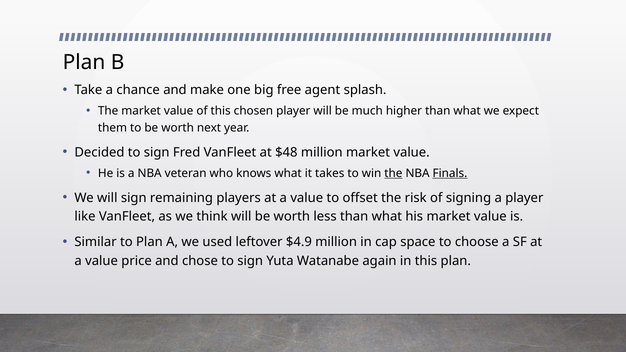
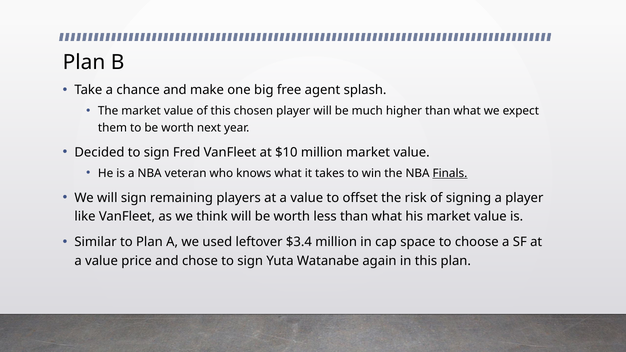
$48: $48 -> $10
the at (393, 173) underline: present -> none
$4.9: $4.9 -> $3.4
